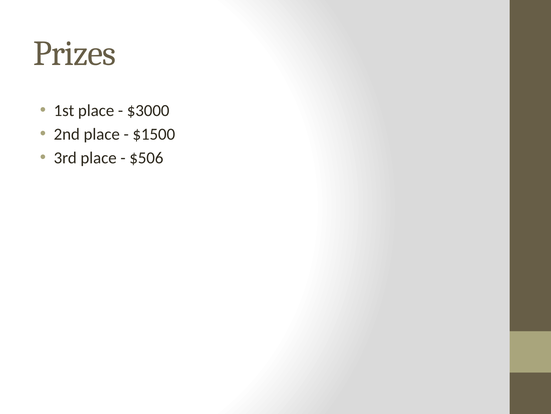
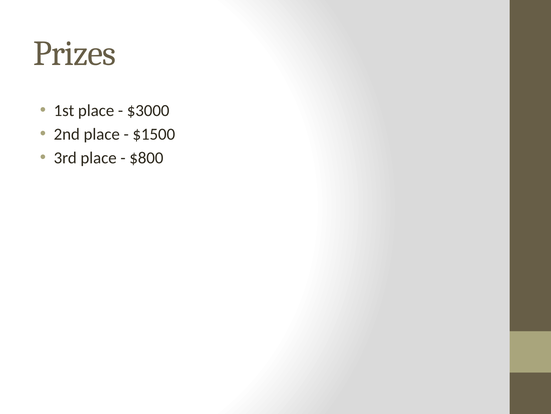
$506: $506 -> $800
